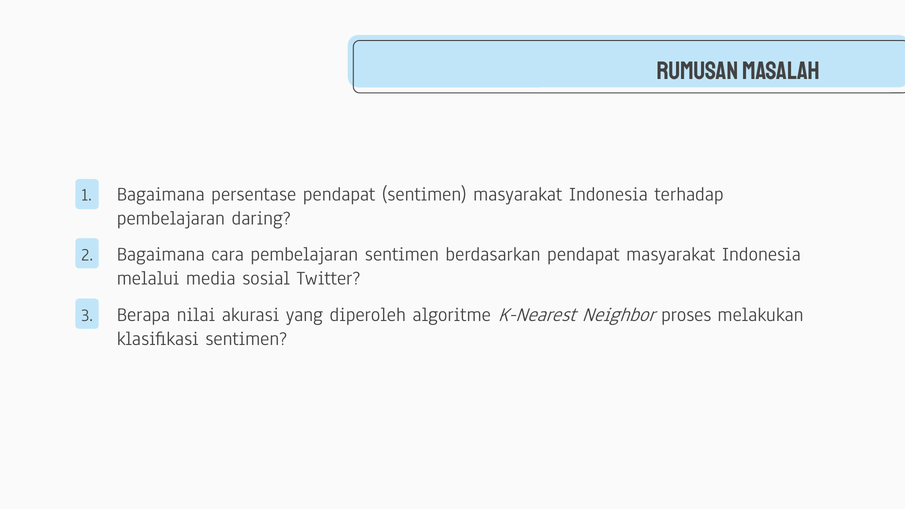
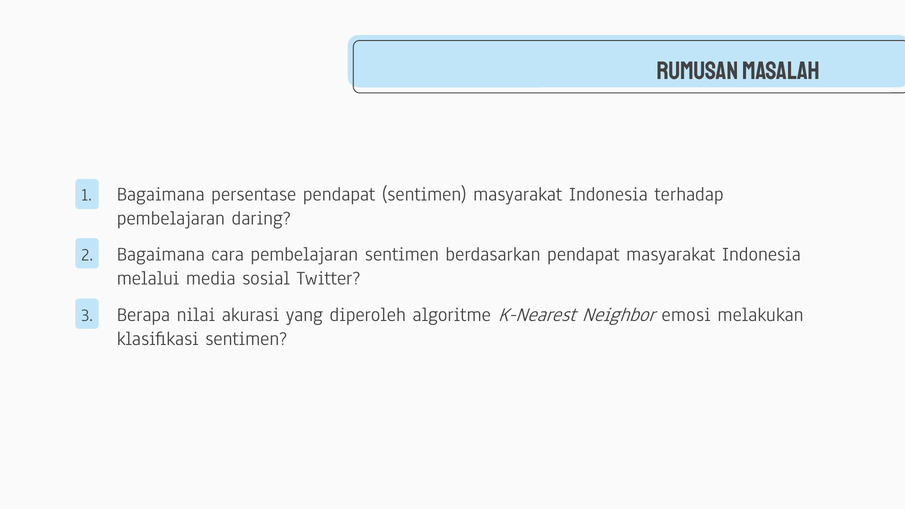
proses: proses -> emosi
